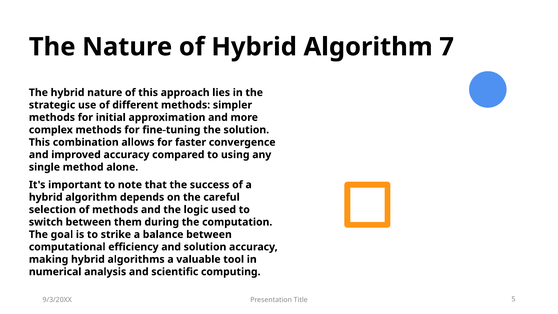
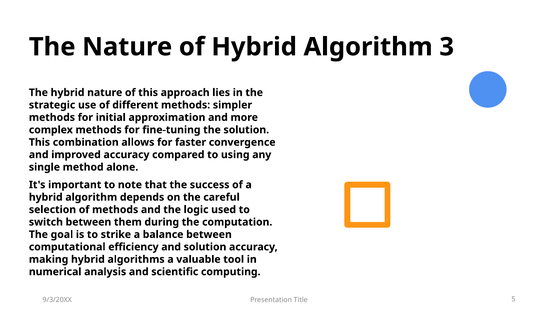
7: 7 -> 3
